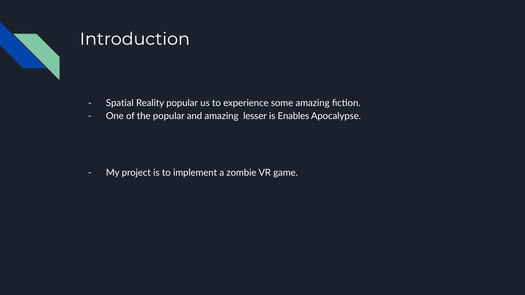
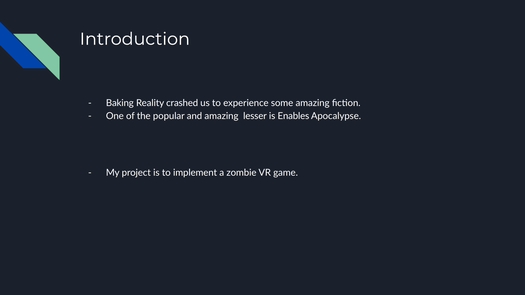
Spatial: Spatial -> Baking
Reality popular: popular -> crashed
